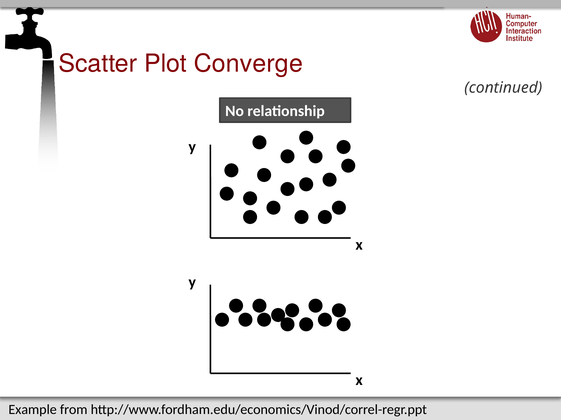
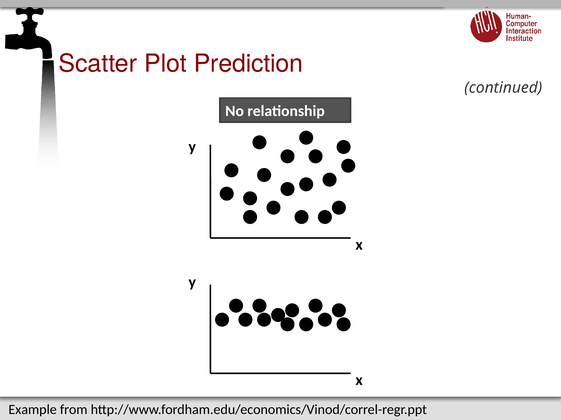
Converge: Converge -> Prediction
